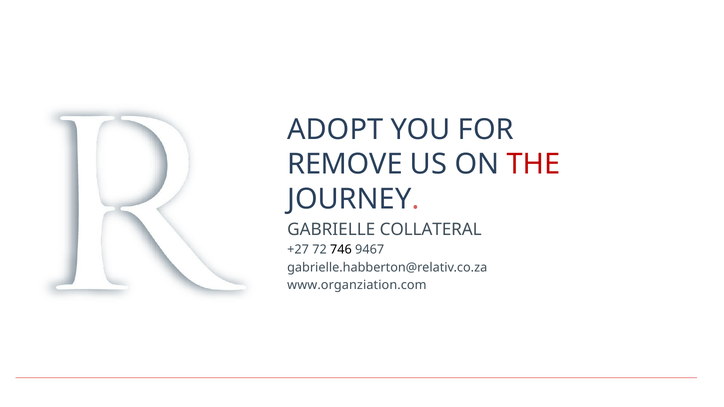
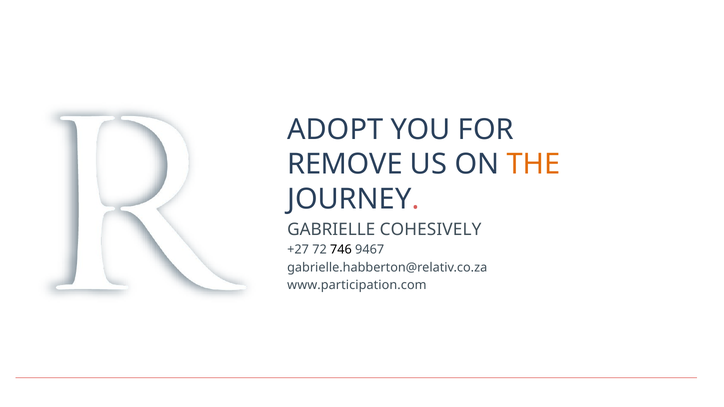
THE colour: red -> orange
COLLATERAL: COLLATERAL -> COHESIVELY
www.organziation.com: www.organziation.com -> www.participation.com
